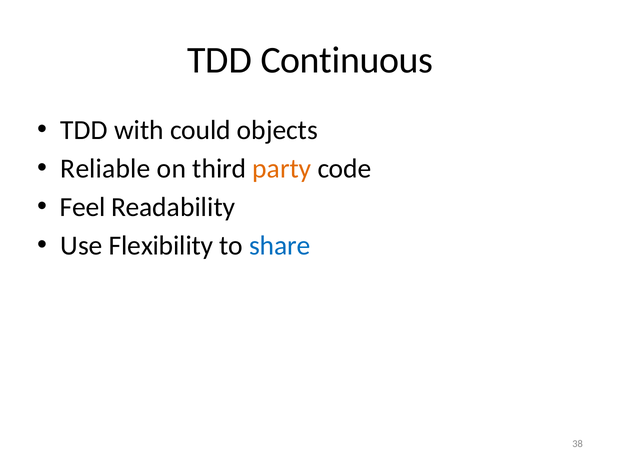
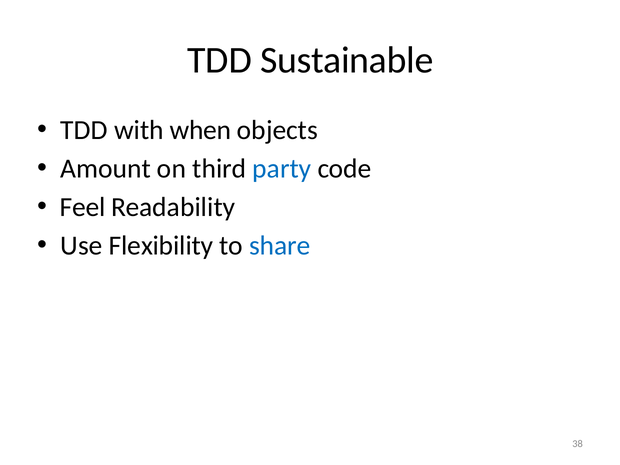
Continuous: Continuous -> Sustainable
could: could -> when
Reliable: Reliable -> Amount
party colour: orange -> blue
